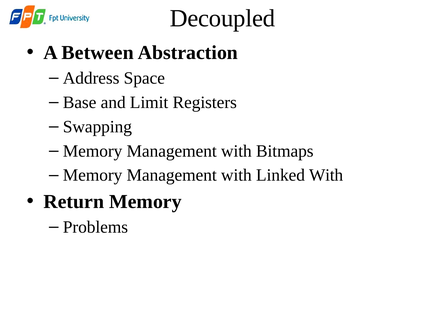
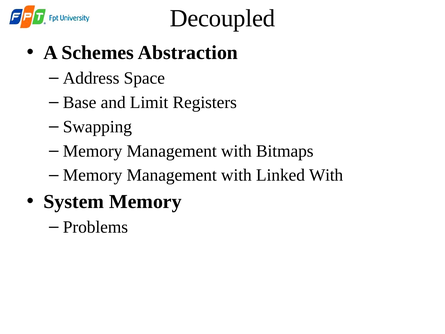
Between: Between -> Schemes
Return: Return -> System
